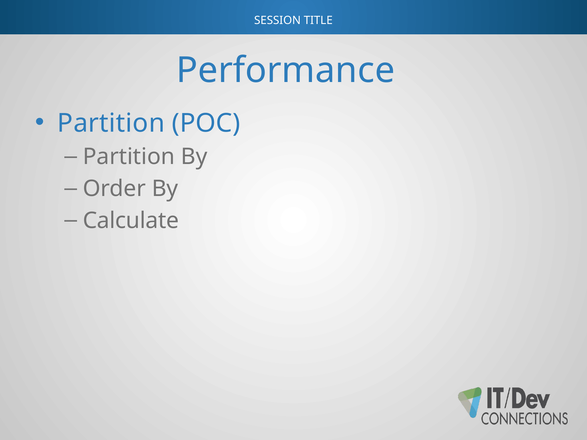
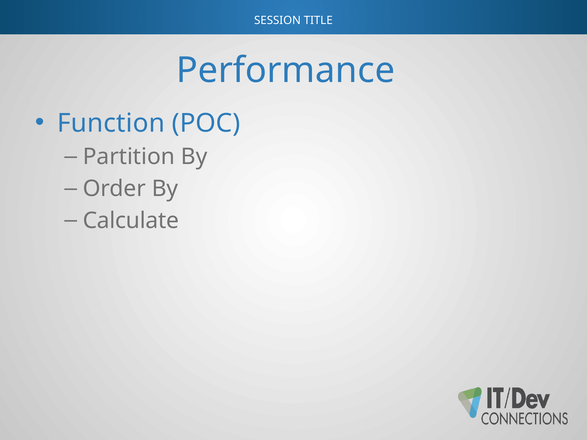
Partition at (111, 123): Partition -> Function
